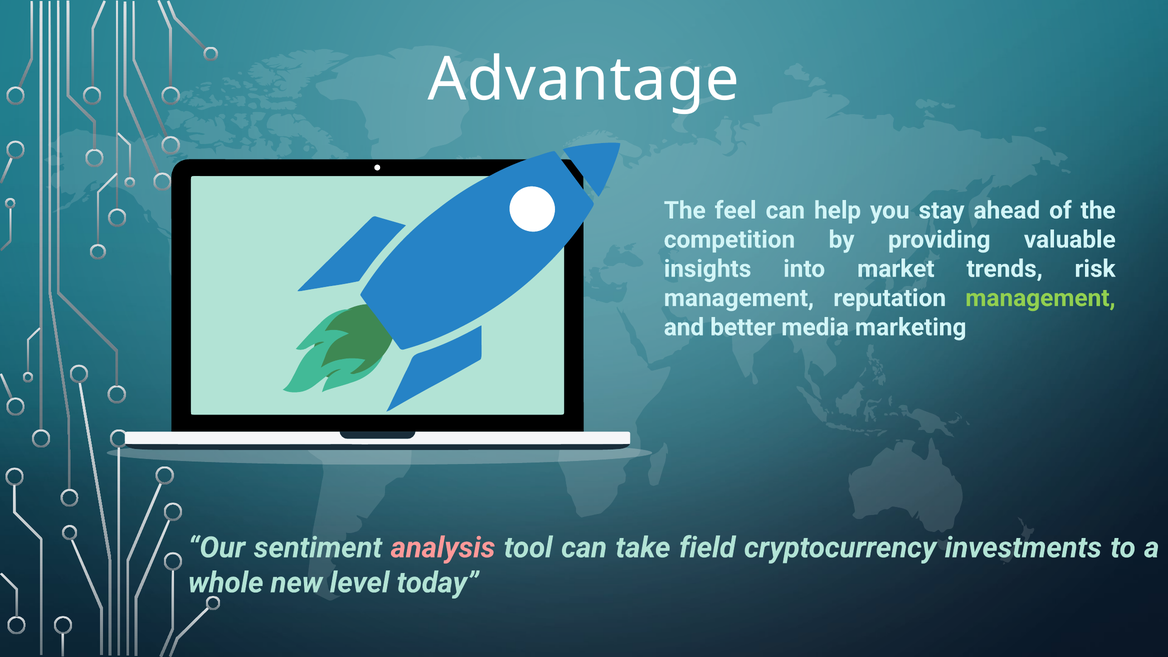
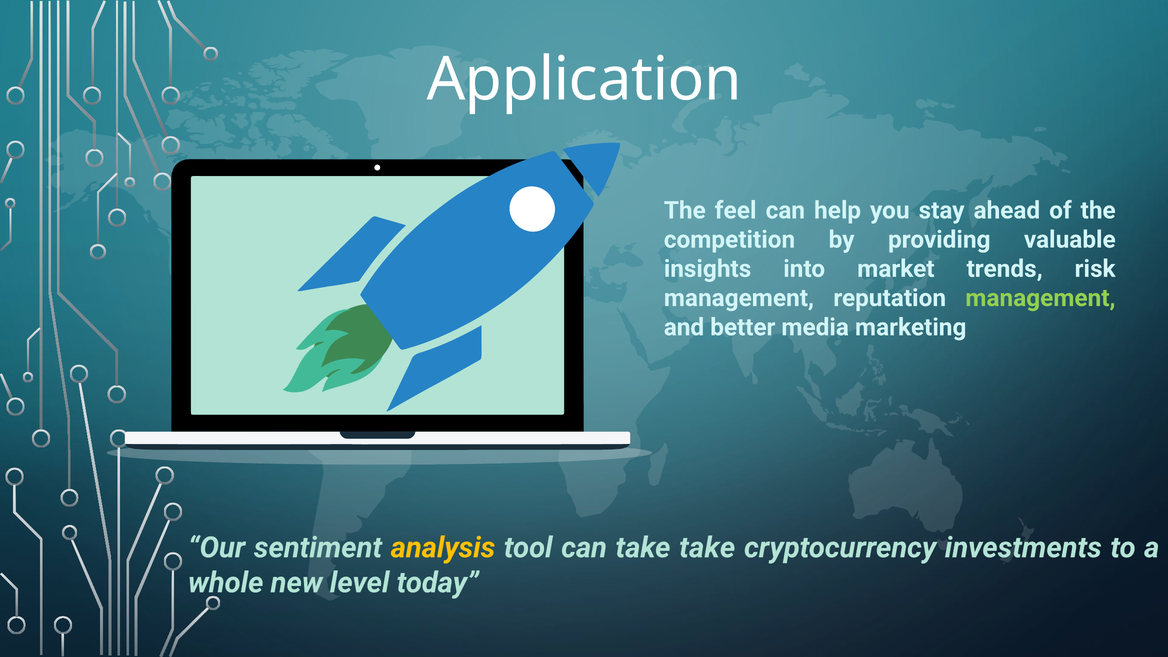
Advantage: Advantage -> Application
analysis colour: pink -> yellow
take field: field -> take
